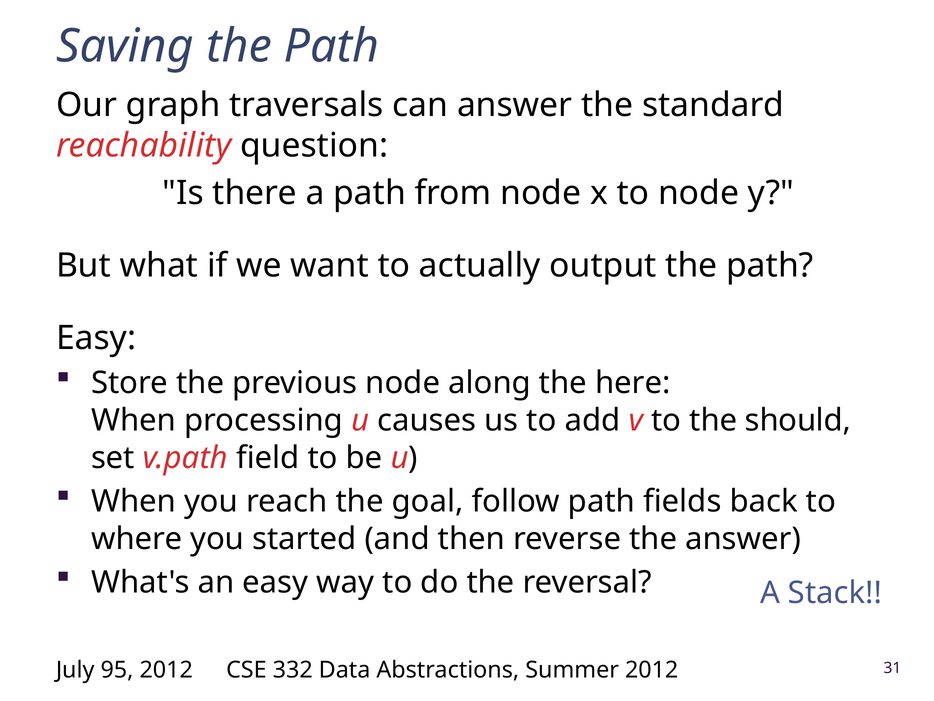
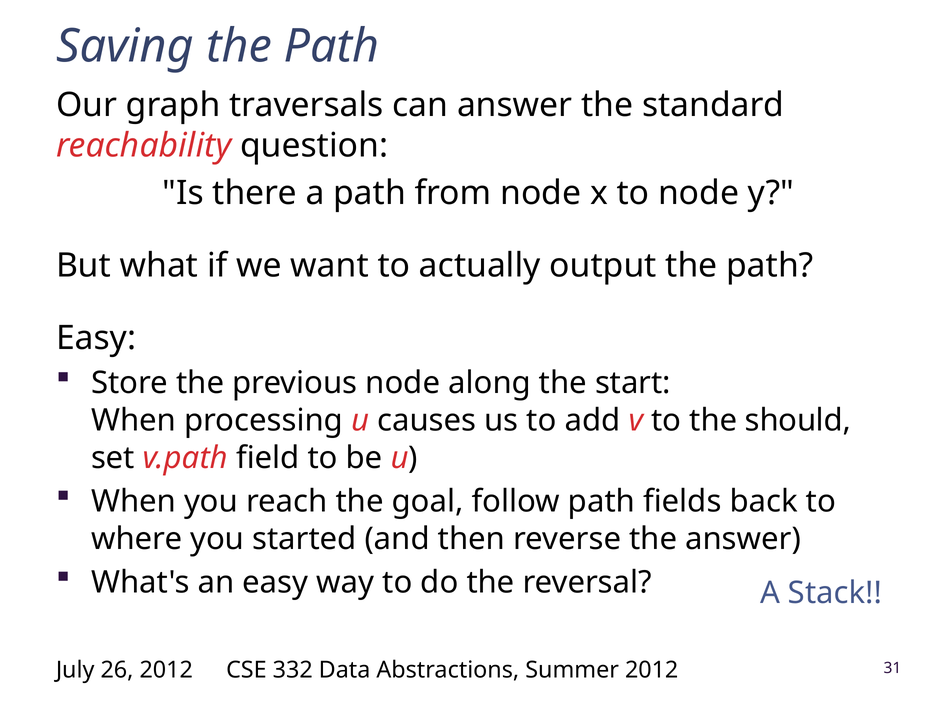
here: here -> start
95: 95 -> 26
